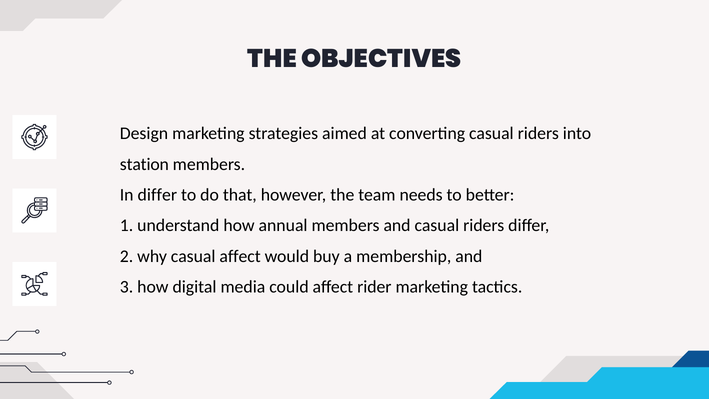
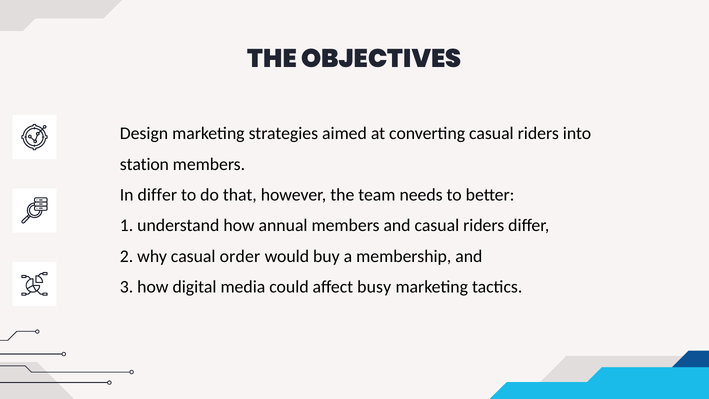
casual affect: affect -> order
rider: rider -> busy
